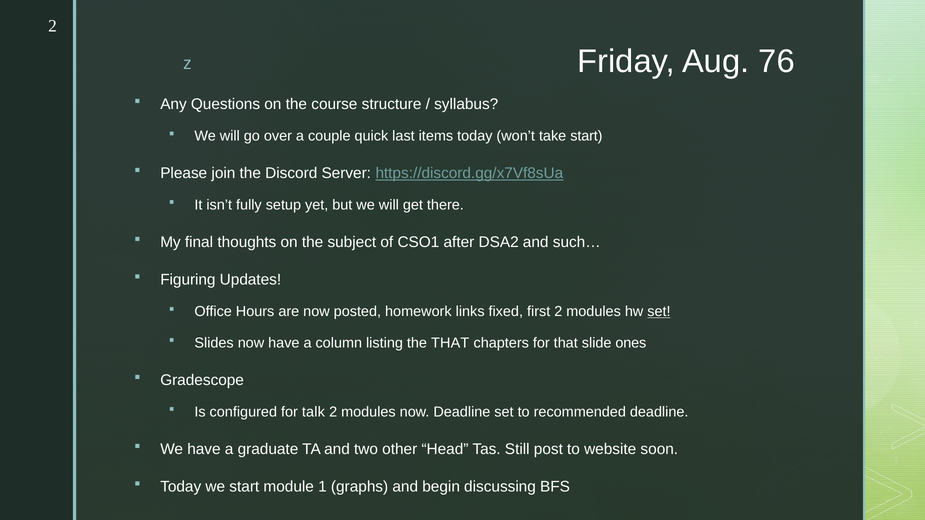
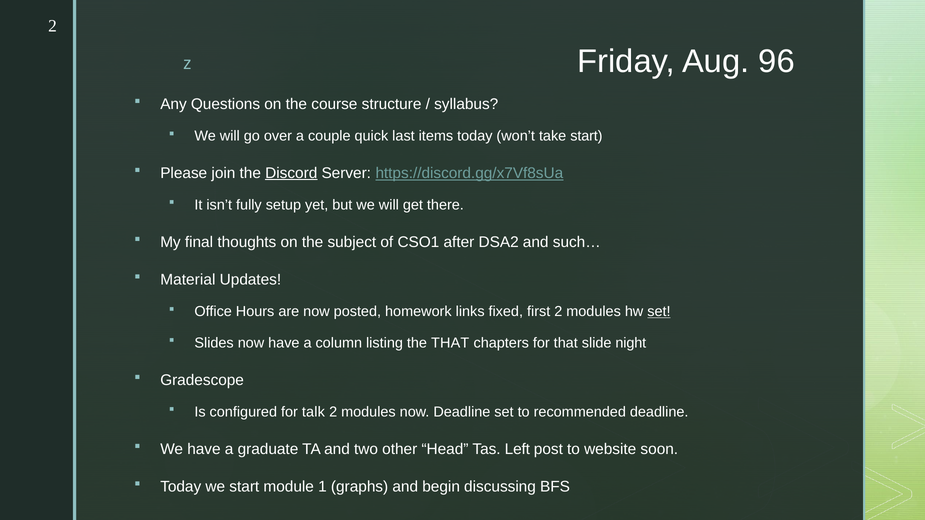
76: 76 -> 96
Discord underline: none -> present
Figuring: Figuring -> Material
ones: ones -> night
Still: Still -> Left
